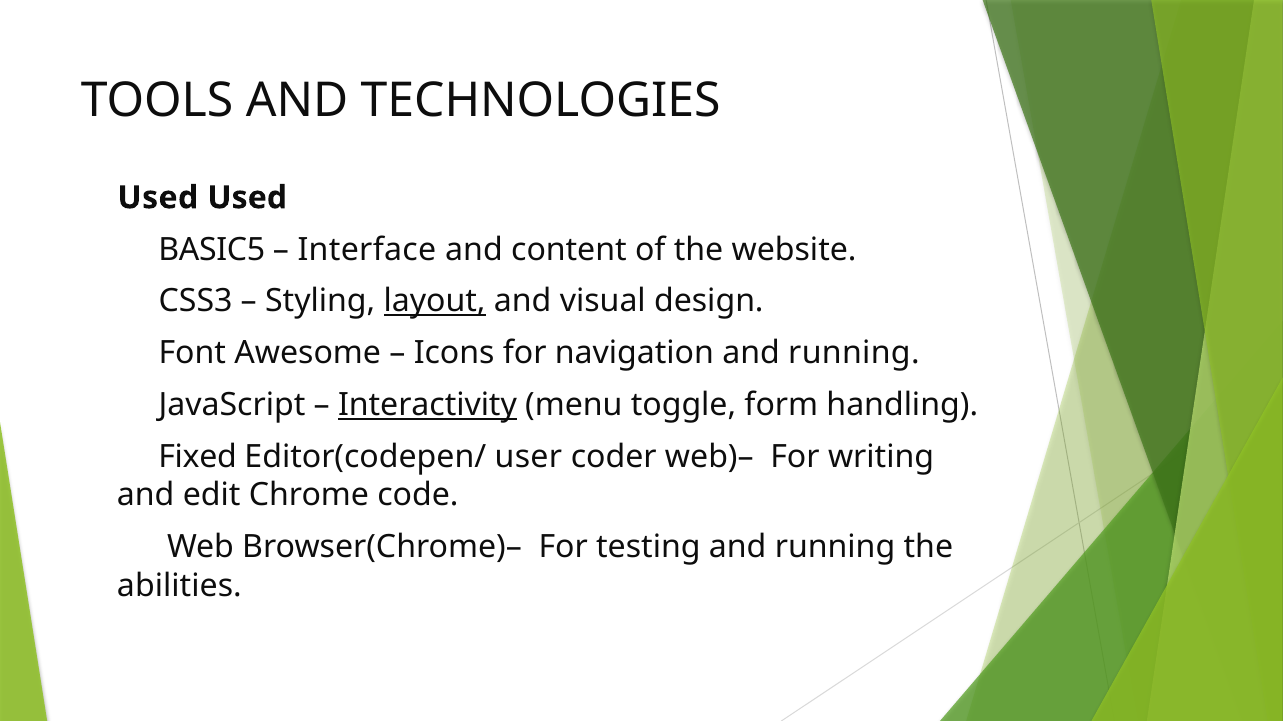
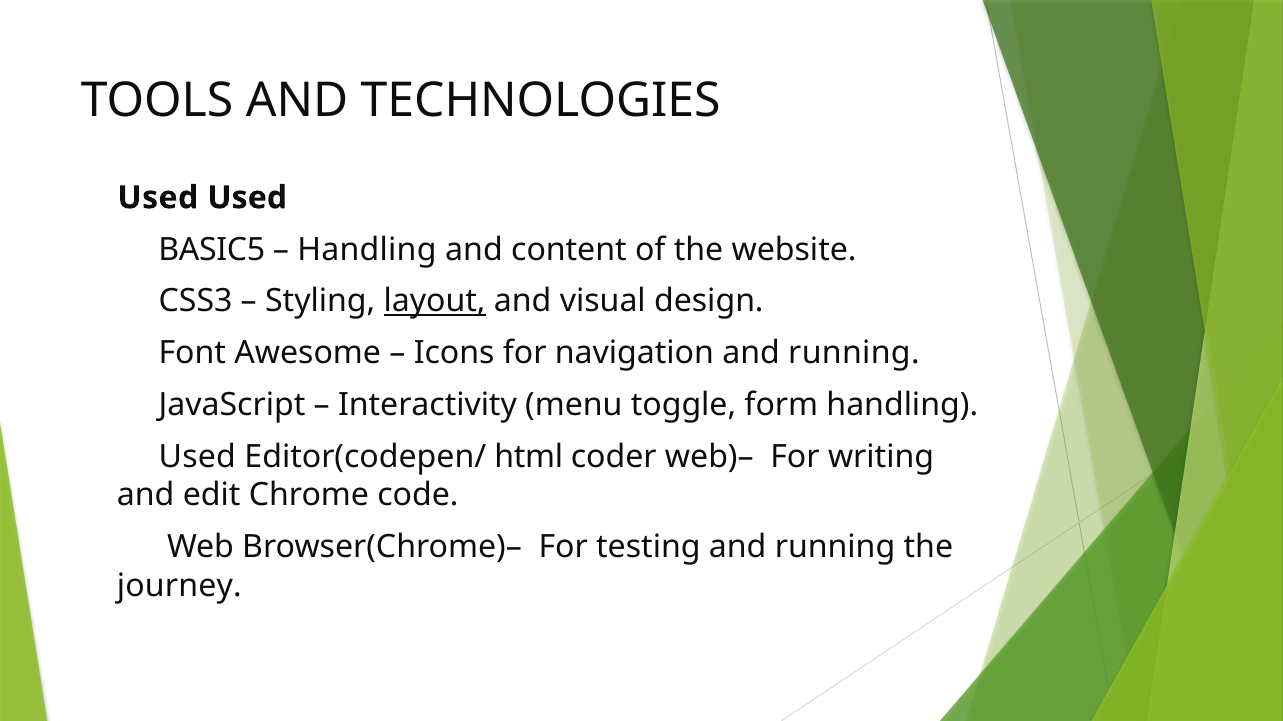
Interface at (367, 250): Interface -> Handling
Interactivity underline: present -> none
Fixed at (198, 457): Fixed -> Used
user: user -> html
abilities: abilities -> journey
